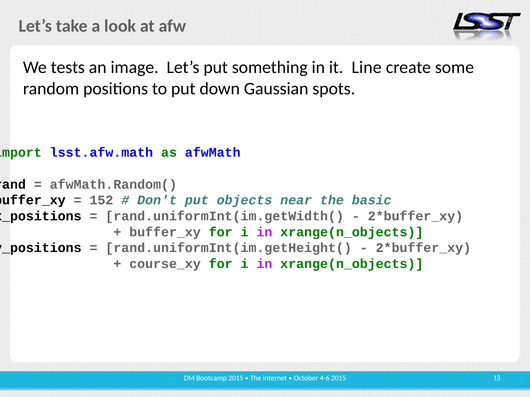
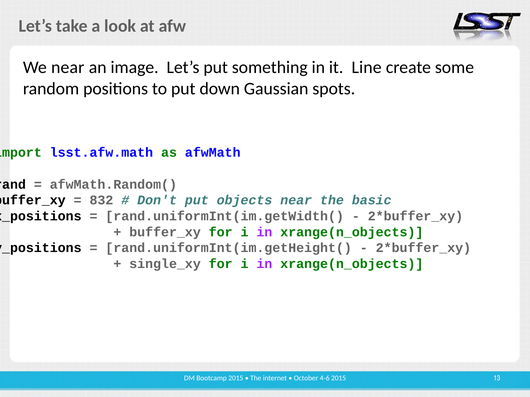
We tests: tests -> near
152: 152 -> 832
course_xy: course_xy -> single_xy
